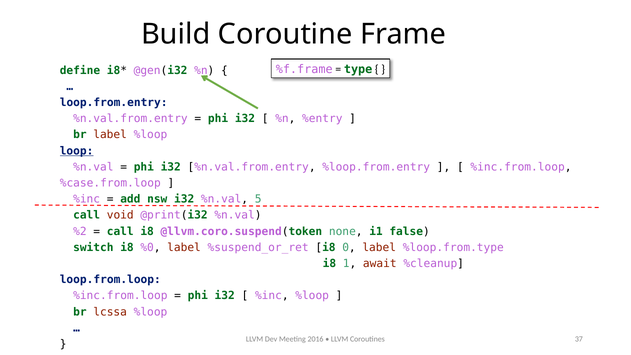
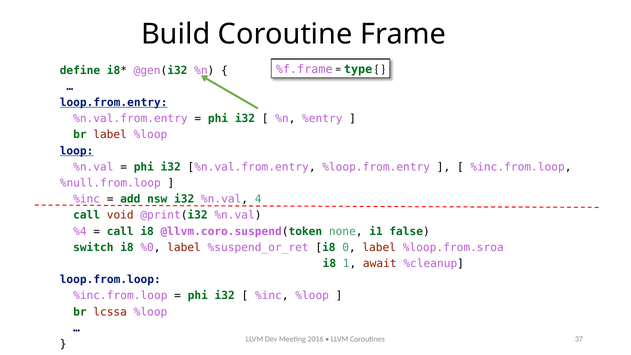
loop.from.entry underline: none -> present
%case.from.loop: %case.from.loop -> %null.from.loop
5: 5 -> 4
%2: %2 -> %4
%loop.from.type: %loop.from.type -> %loop.from.sroa
